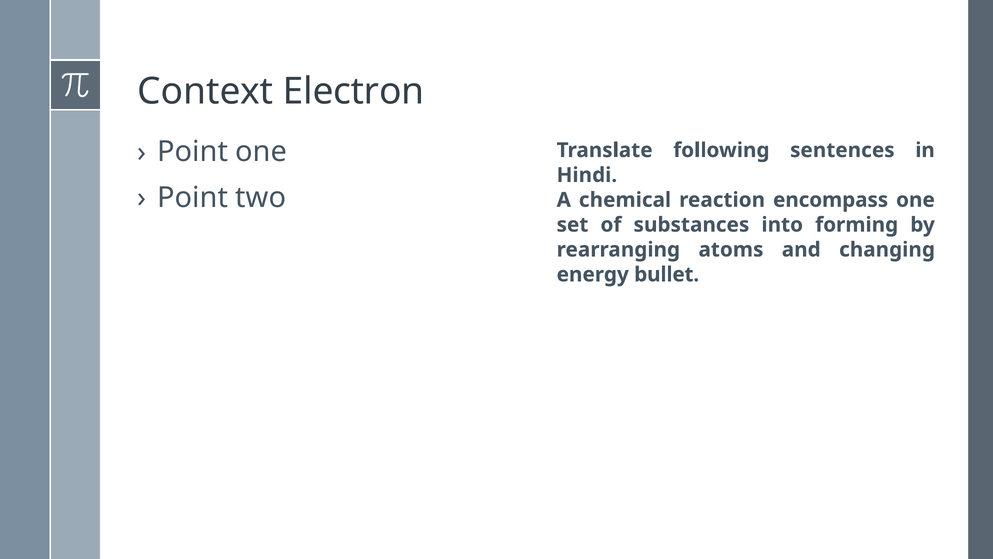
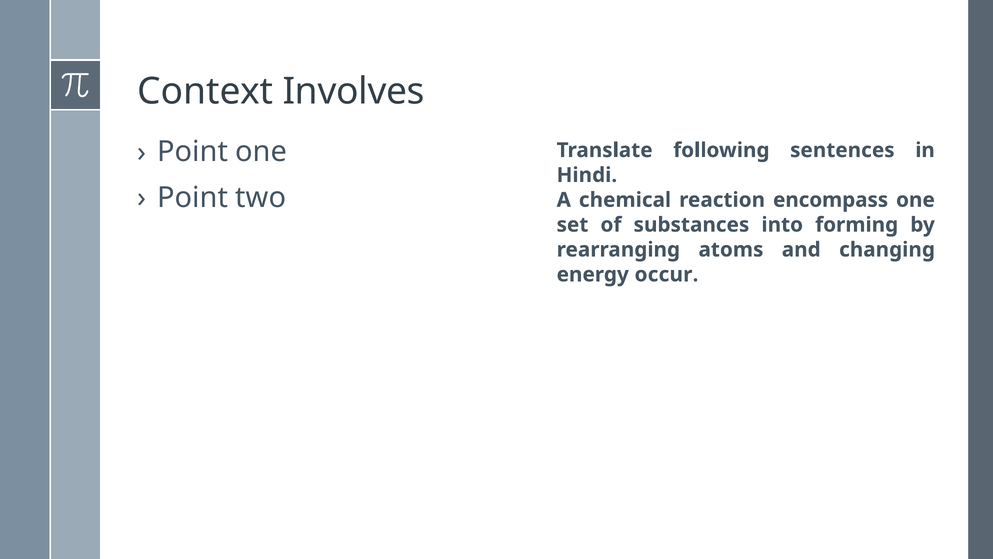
Electron: Electron -> Involves
bullet: bullet -> occur
